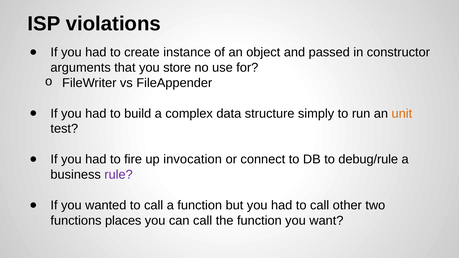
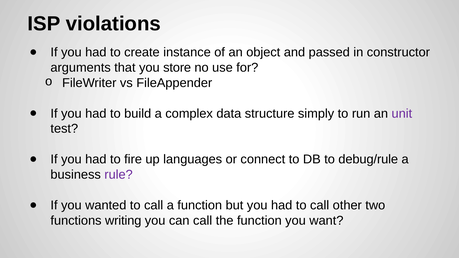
unit colour: orange -> purple
invocation: invocation -> languages
places: places -> writing
